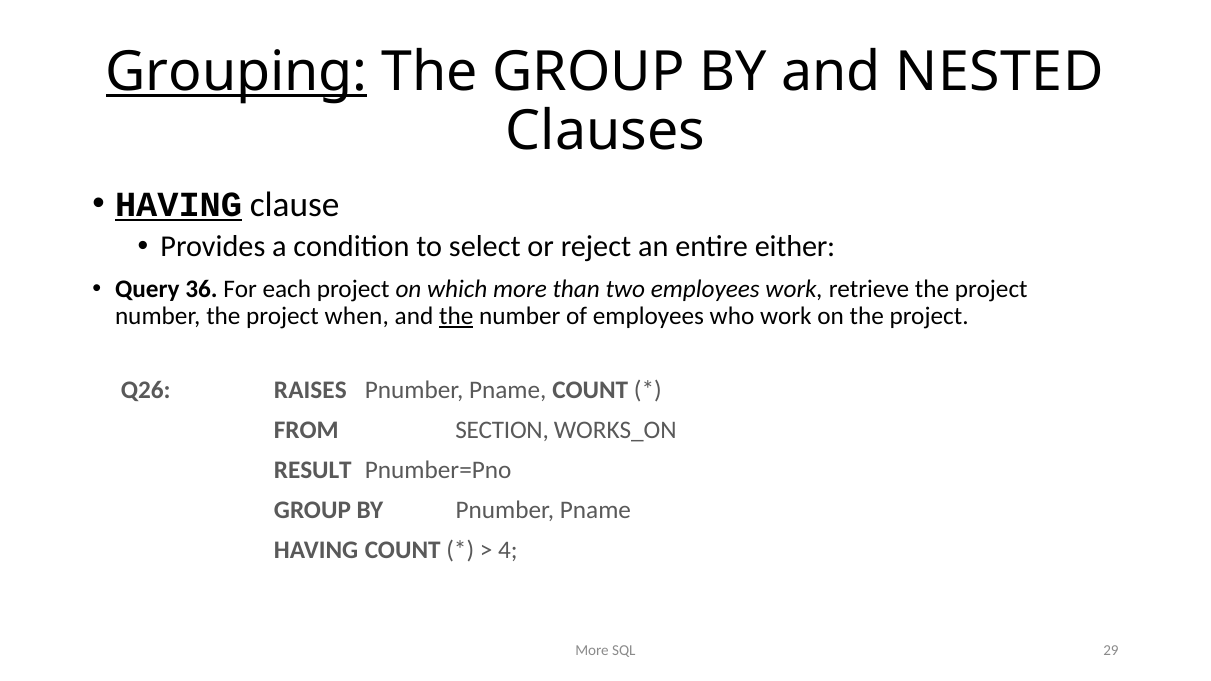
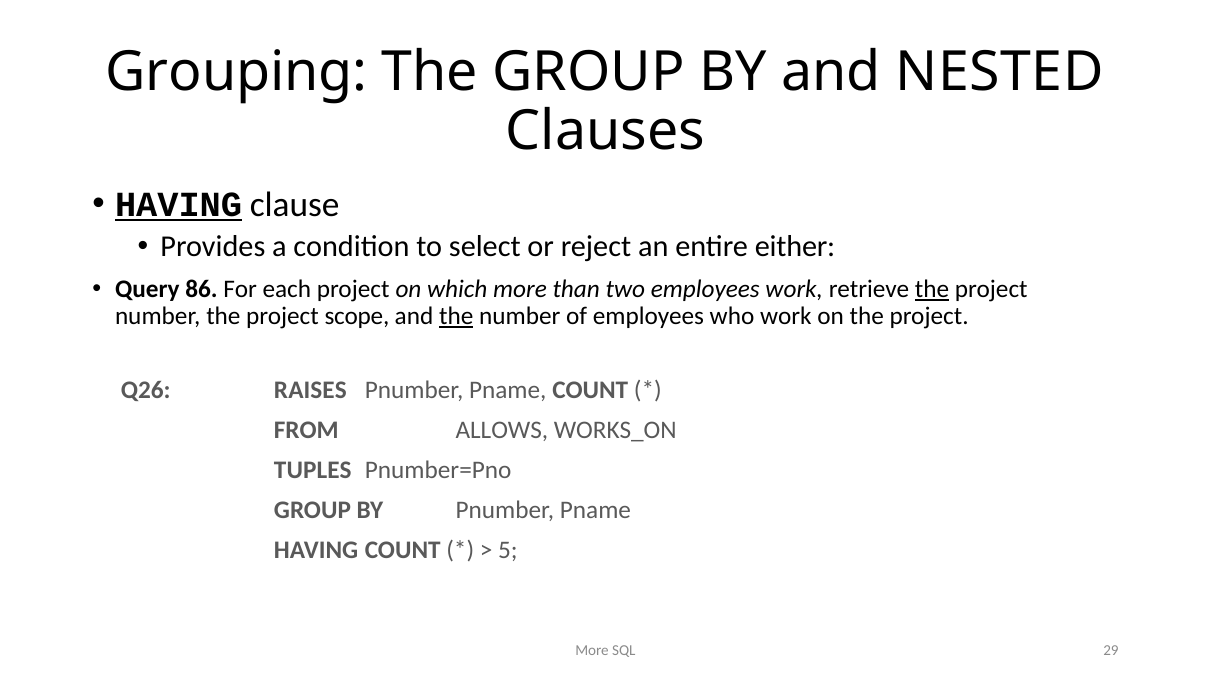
Grouping underline: present -> none
36: 36 -> 86
the at (932, 289) underline: none -> present
when: when -> scope
SECTION: SECTION -> ALLOWS
RESULT: RESULT -> TUPLES
4: 4 -> 5
